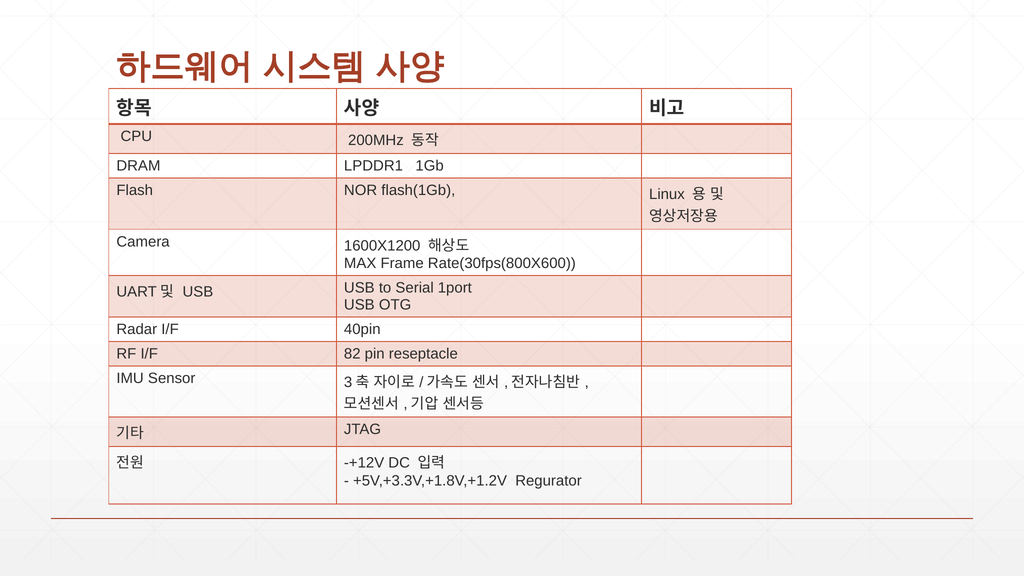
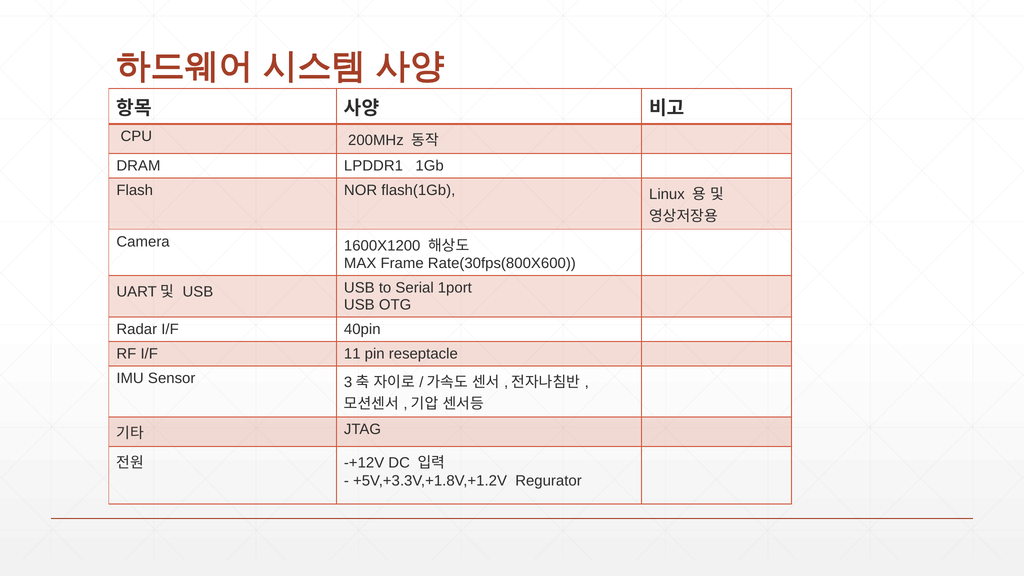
82: 82 -> 11
